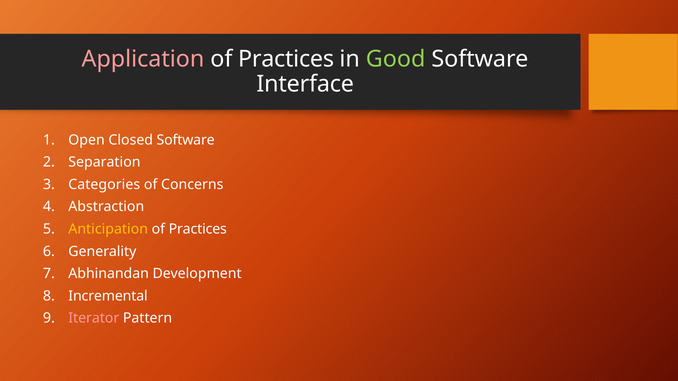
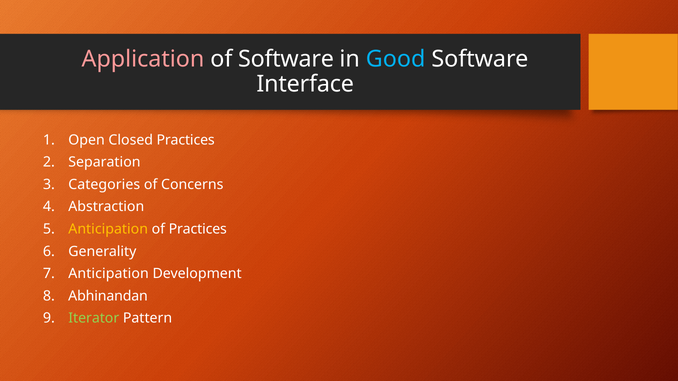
Practices at (286, 59): Practices -> Software
Good colour: light green -> light blue
Closed Software: Software -> Practices
Abhinandan at (109, 274): Abhinandan -> Anticipation
Incremental: Incremental -> Abhinandan
Iterator colour: pink -> light green
